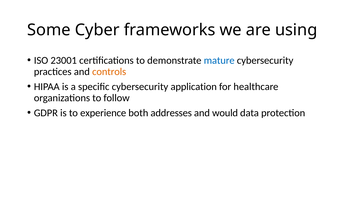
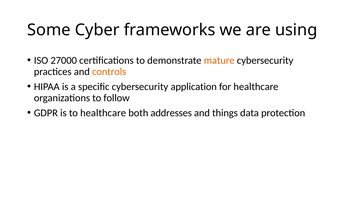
23001: 23001 -> 27000
mature colour: blue -> orange
to experience: experience -> healthcare
would: would -> things
